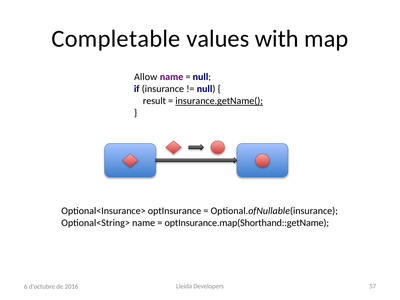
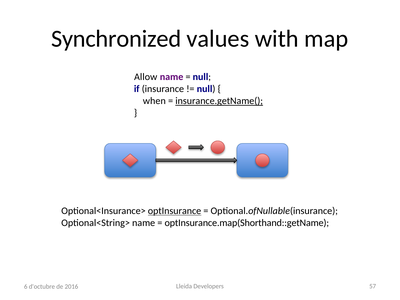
Completable: Completable -> Synchronized
result: result -> when
optInsurance underline: none -> present
